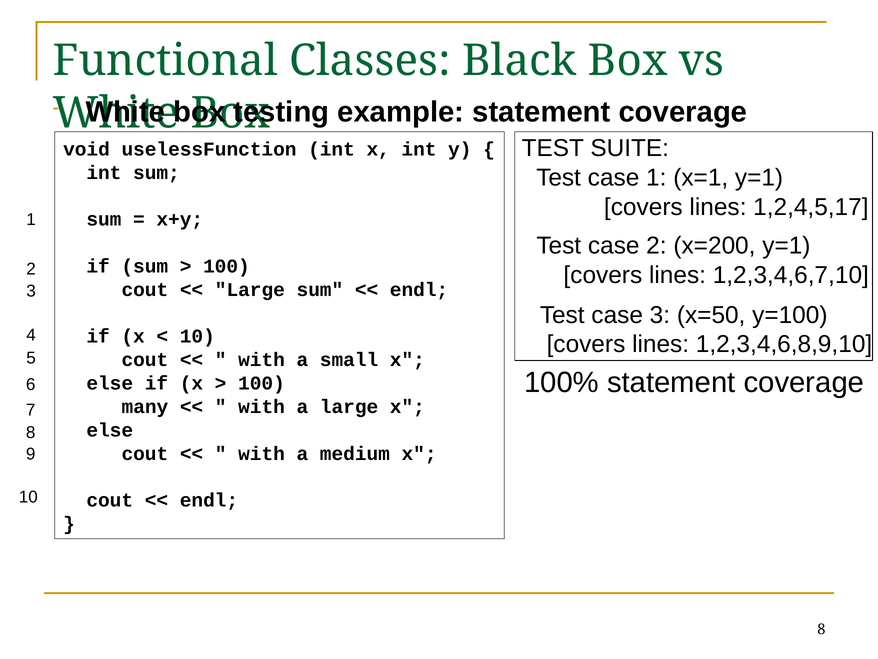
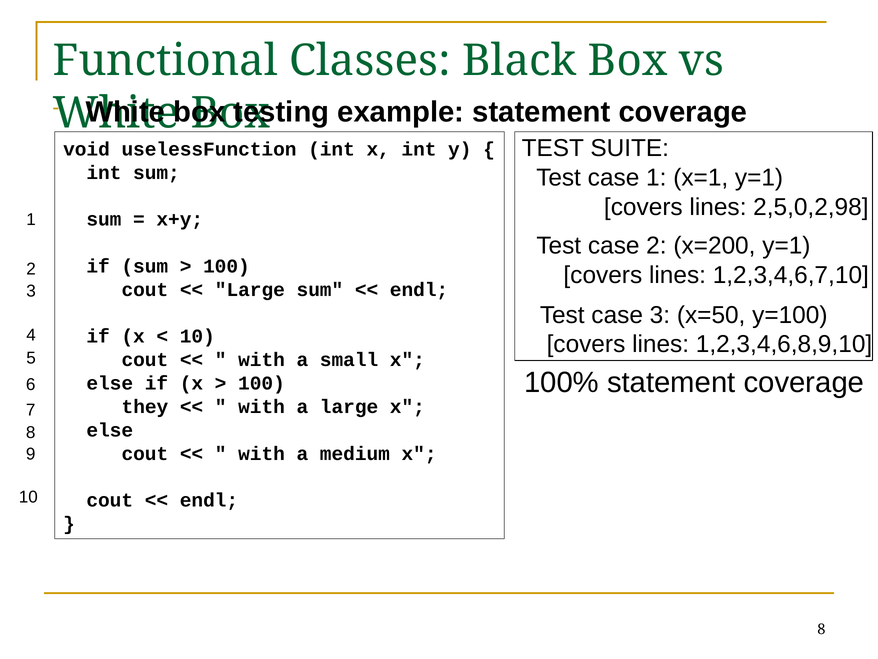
1,2,4,5,17: 1,2,4,5,17 -> 2,5,0,2,98
many: many -> they
